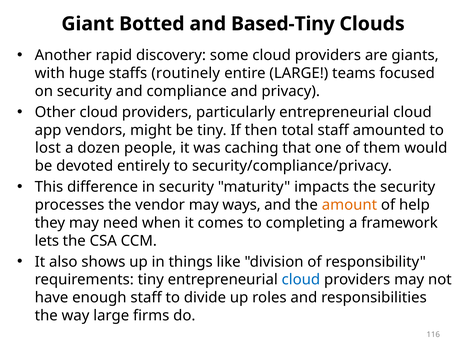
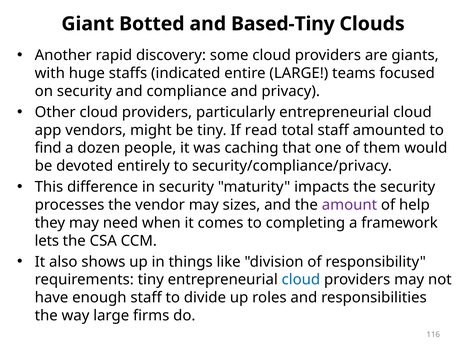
routinely: routinely -> indicated
then: then -> read
lost: lost -> find
ways: ways -> sizes
amount colour: orange -> purple
